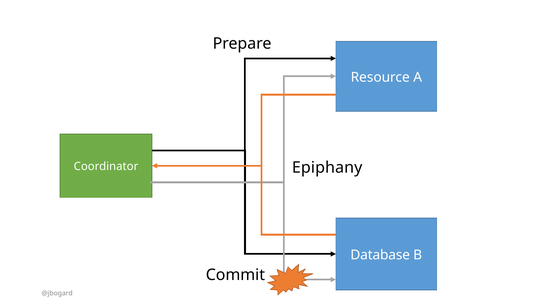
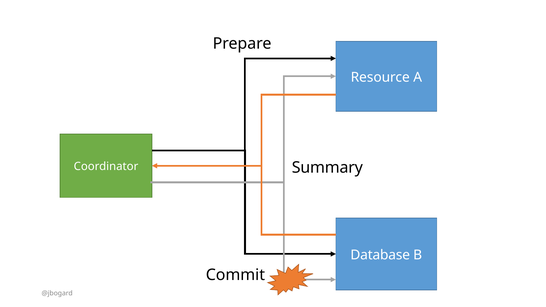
Epiphany: Epiphany -> Summary
